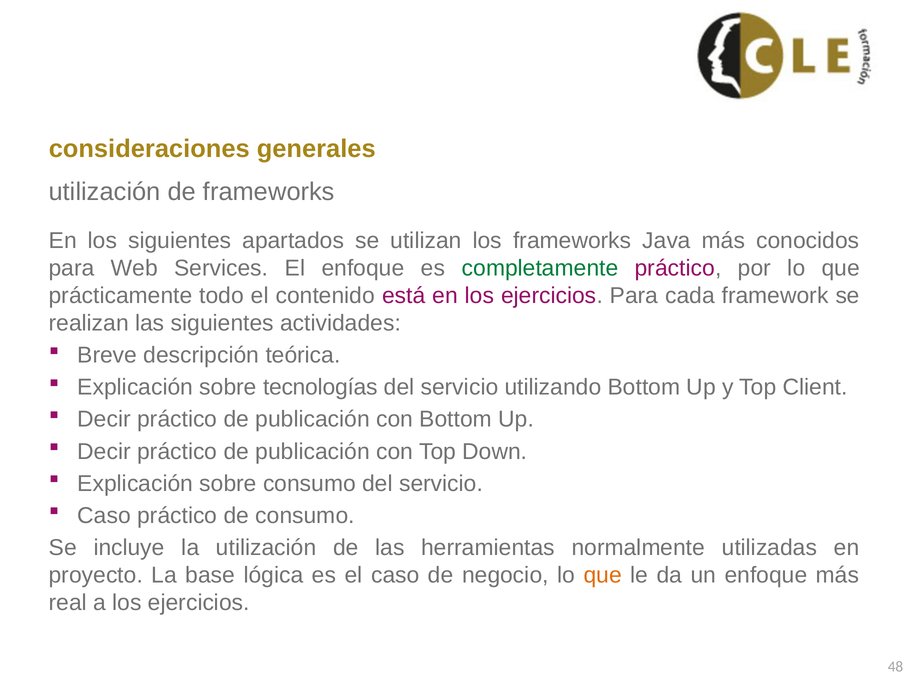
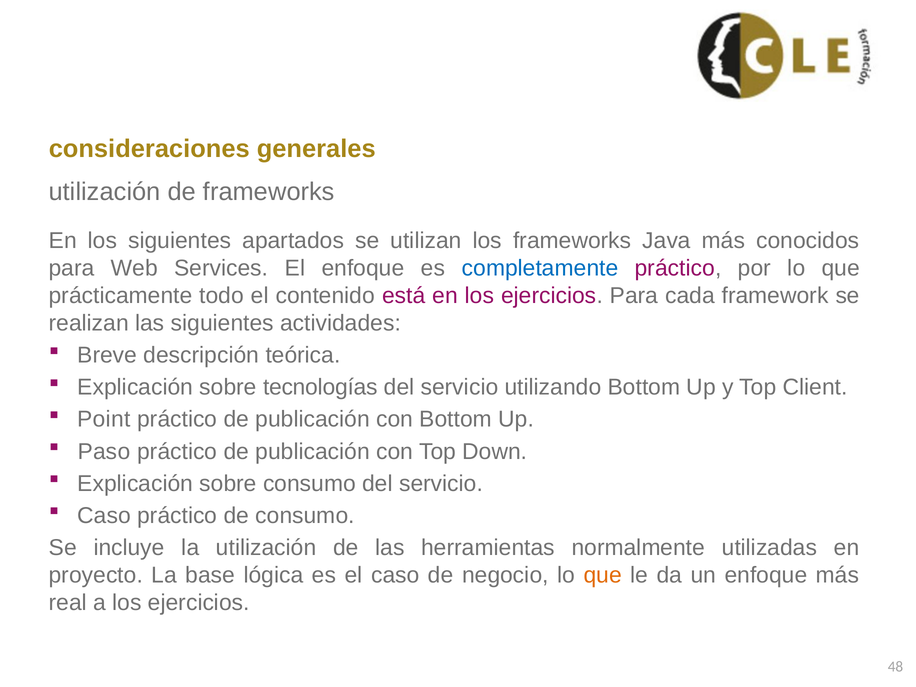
completamente colour: green -> blue
Decir at (104, 419): Decir -> Point
Decir at (104, 451): Decir -> Paso
